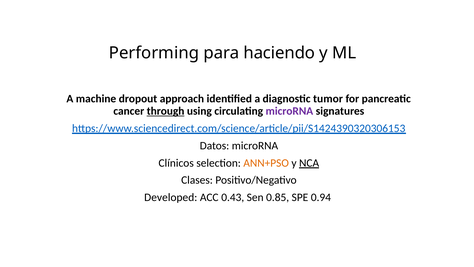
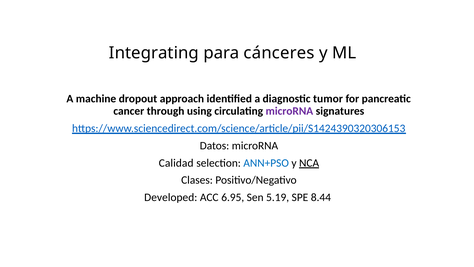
Performing: Performing -> Integrating
haciendo: haciendo -> cánceres
through underline: present -> none
Clínicos: Clínicos -> Calidad
ANN+PSO colour: orange -> blue
0.43: 0.43 -> 6.95
0.85: 0.85 -> 5.19
0.94: 0.94 -> 8.44
